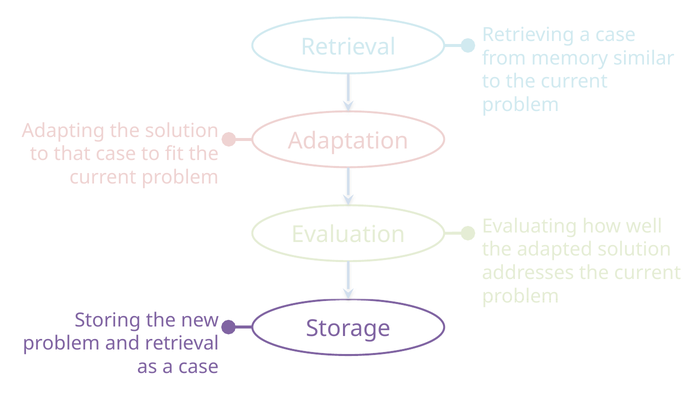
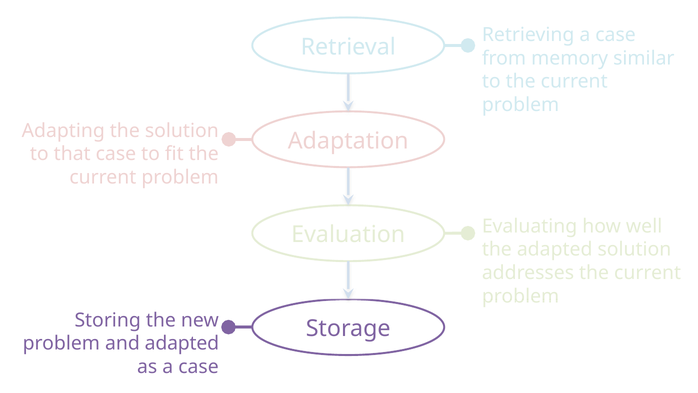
and retrieval: retrieval -> adapted
